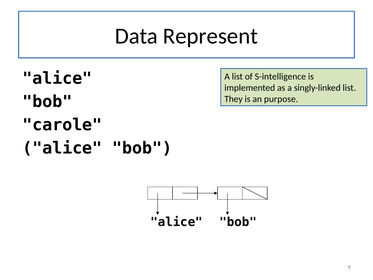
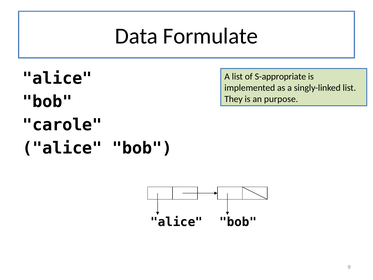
Represent: Represent -> Formulate
S-intelligence: S-intelligence -> S-appropriate
